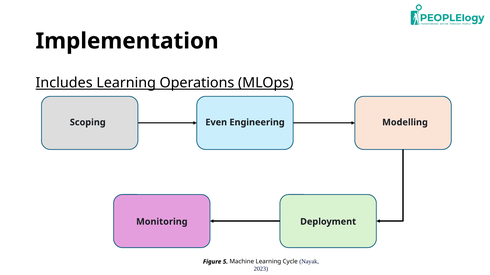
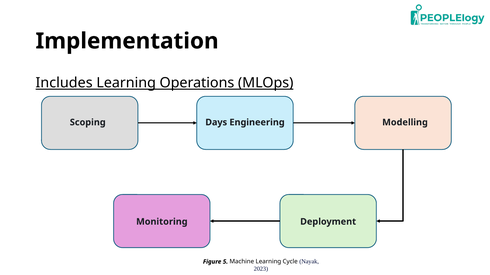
Even: Even -> Days
